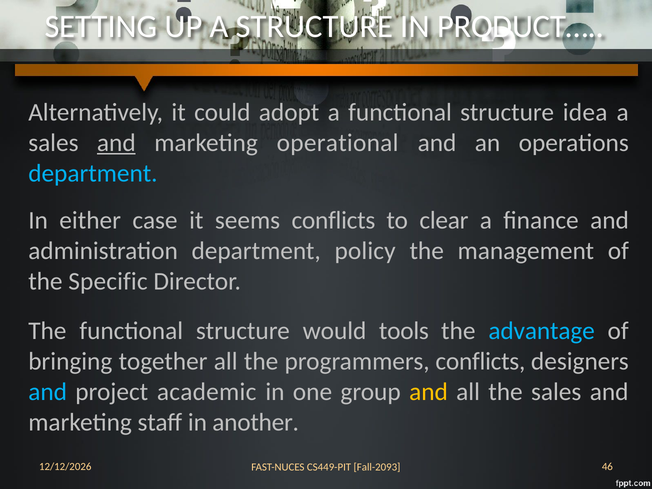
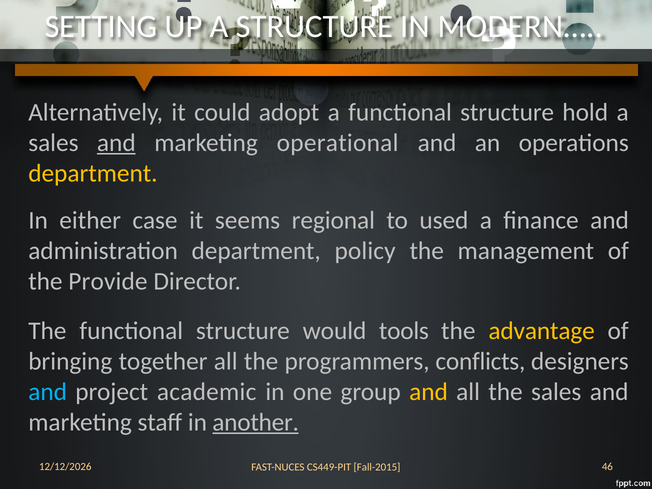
PRODUCT…: PRODUCT… -> MODERN…
idea: idea -> hold
department at (93, 173) colour: light blue -> yellow
seems conflicts: conflicts -> regional
clear: clear -> used
Specific: Specific -> Provide
advantage colour: light blue -> yellow
another underline: none -> present
Fall-2093: Fall-2093 -> Fall-2015
